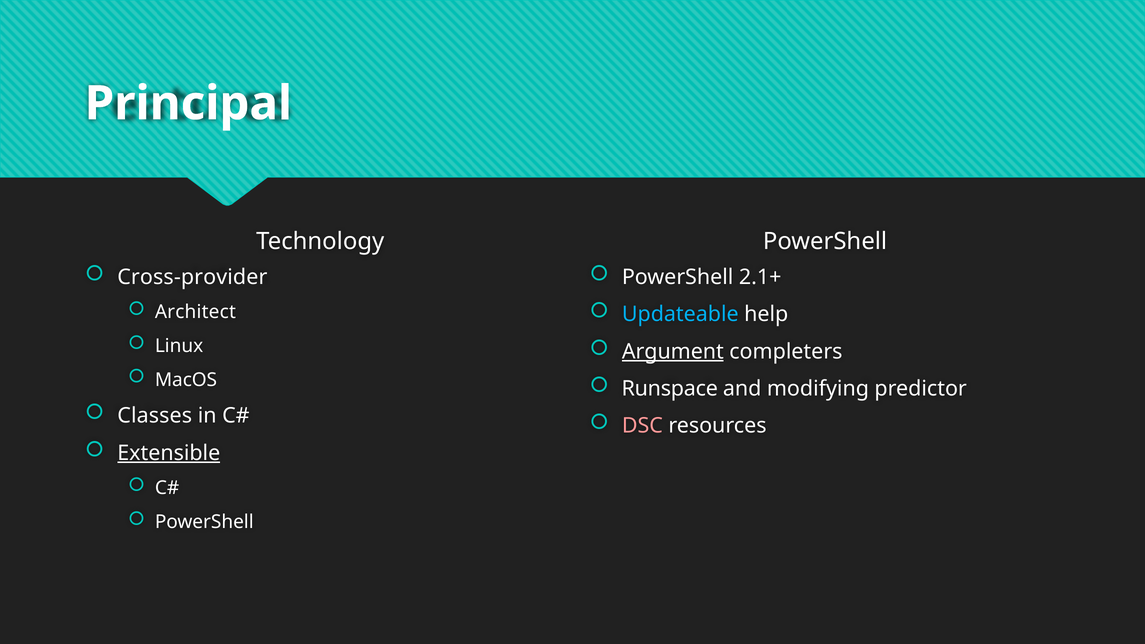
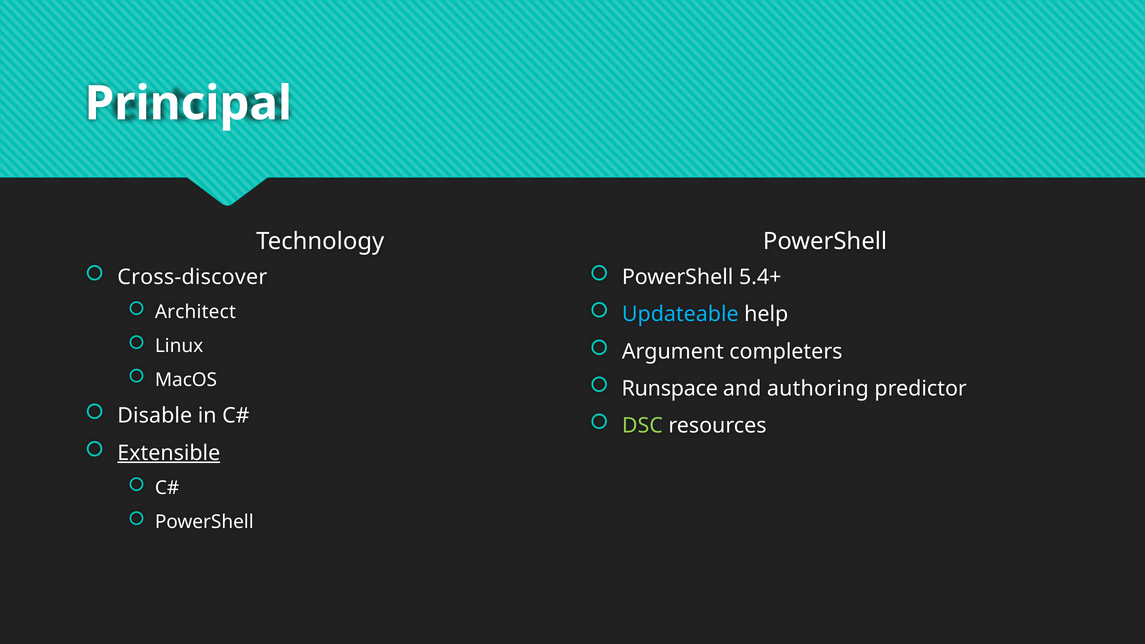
Cross-provider: Cross-provider -> Cross-discover
2.1+: 2.1+ -> 5.4+
Argument underline: present -> none
modifying: modifying -> authoring
Classes: Classes -> Disable
DSC colour: pink -> light green
